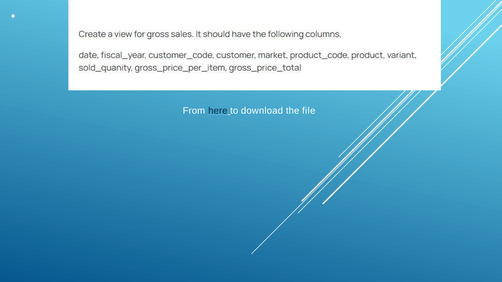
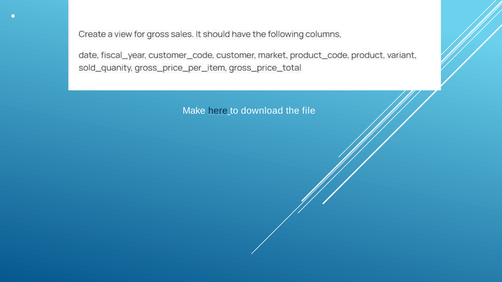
From: From -> Make
